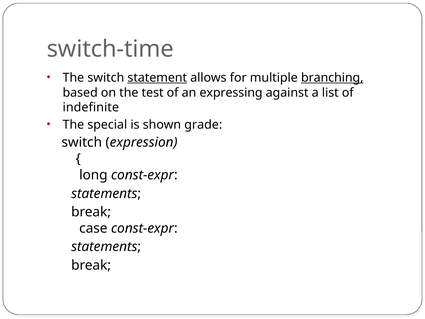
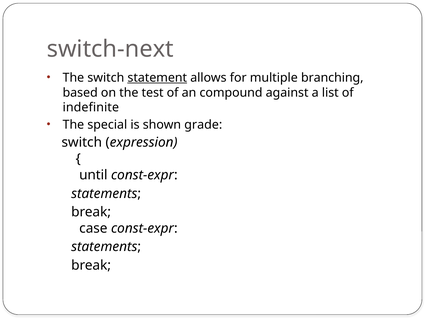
switch-time: switch-time -> switch-next
branching underline: present -> none
expressing: expressing -> compound
long: long -> until
